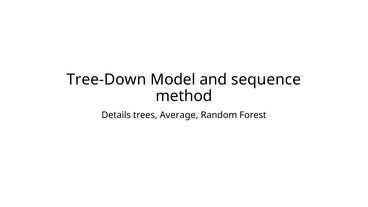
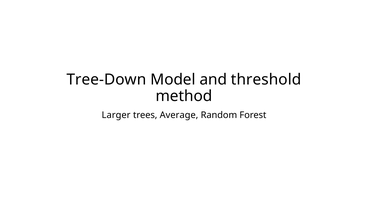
sequence: sequence -> threshold
Details: Details -> Larger
